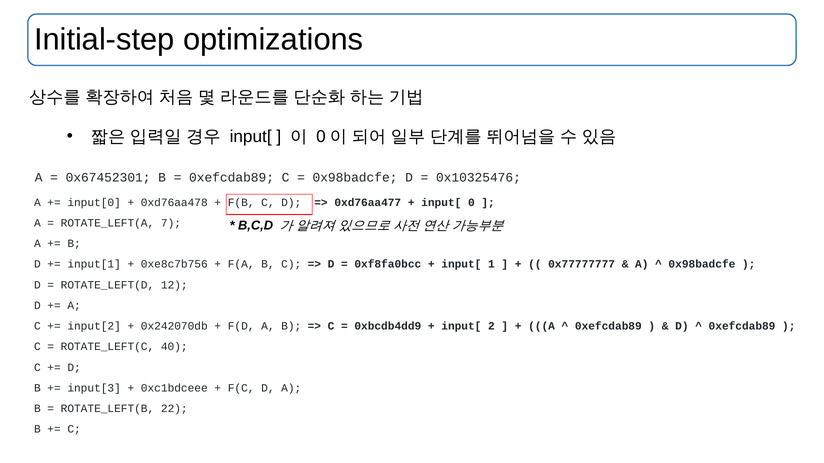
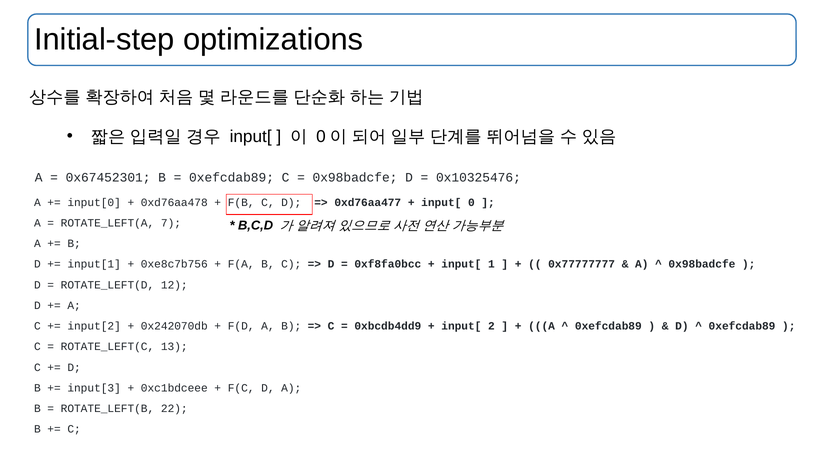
40: 40 -> 13
